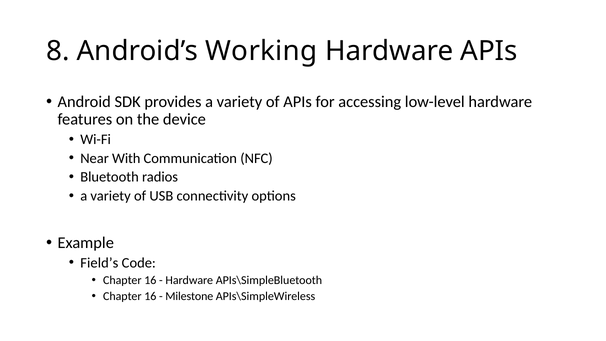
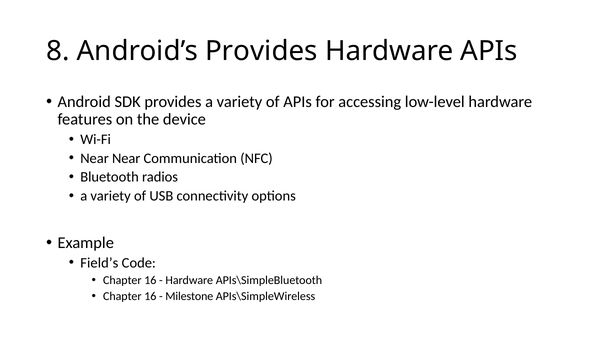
Android’s Working: Working -> Provides
Near With: With -> Near
